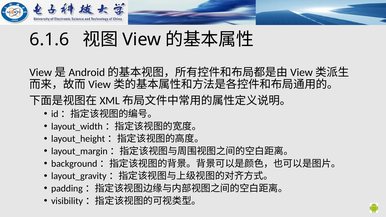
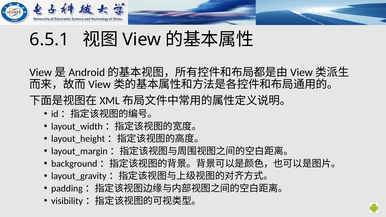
6.1.6: 6.1.6 -> 6.5.1
